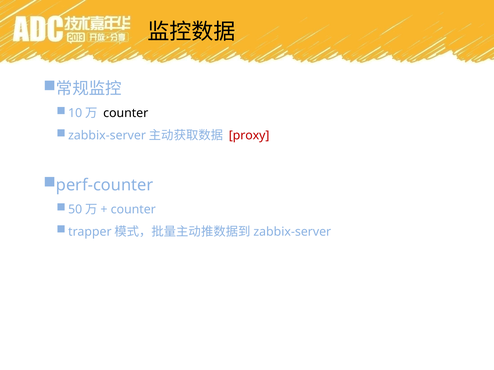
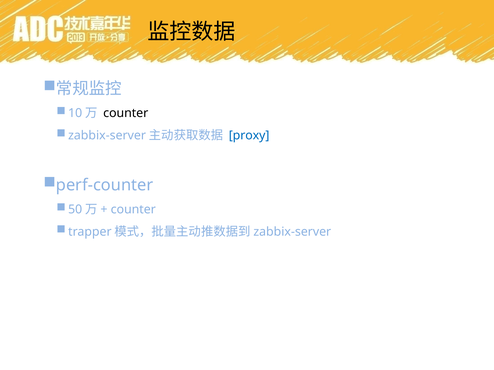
proxy colour: red -> blue
